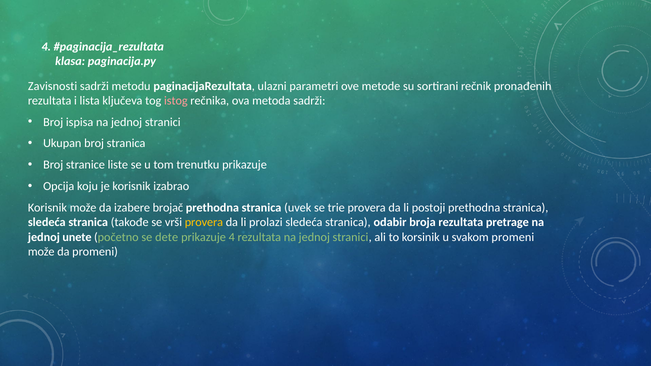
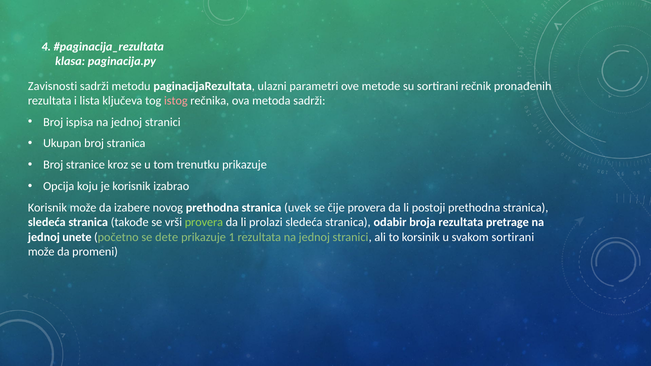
liste: liste -> kroz
brojač: brojač -> novog
trie: trie -> čije
provera at (204, 222) colour: yellow -> light green
prikazuje 4: 4 -> 1
svakom promeni: promeni -> sortirani
